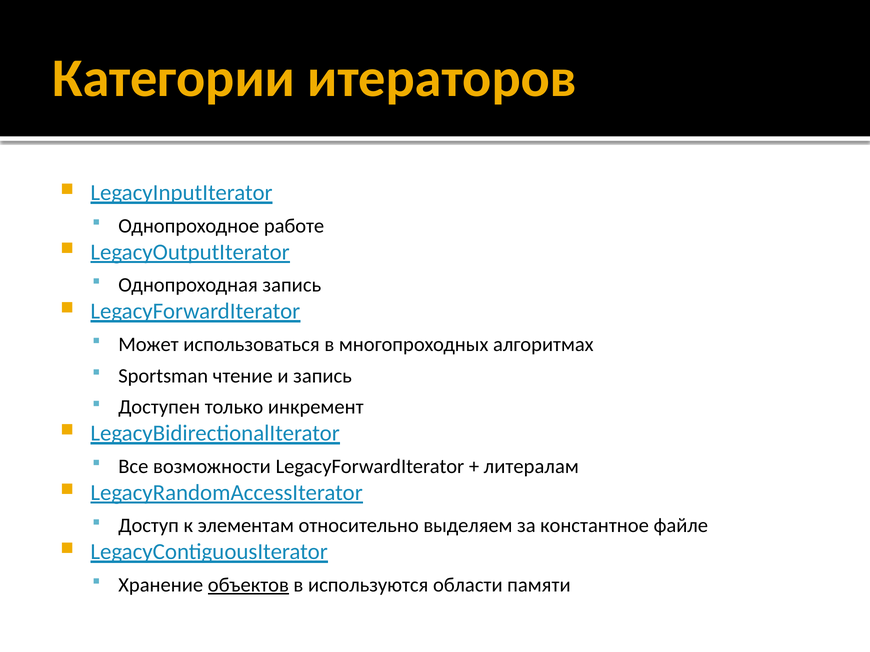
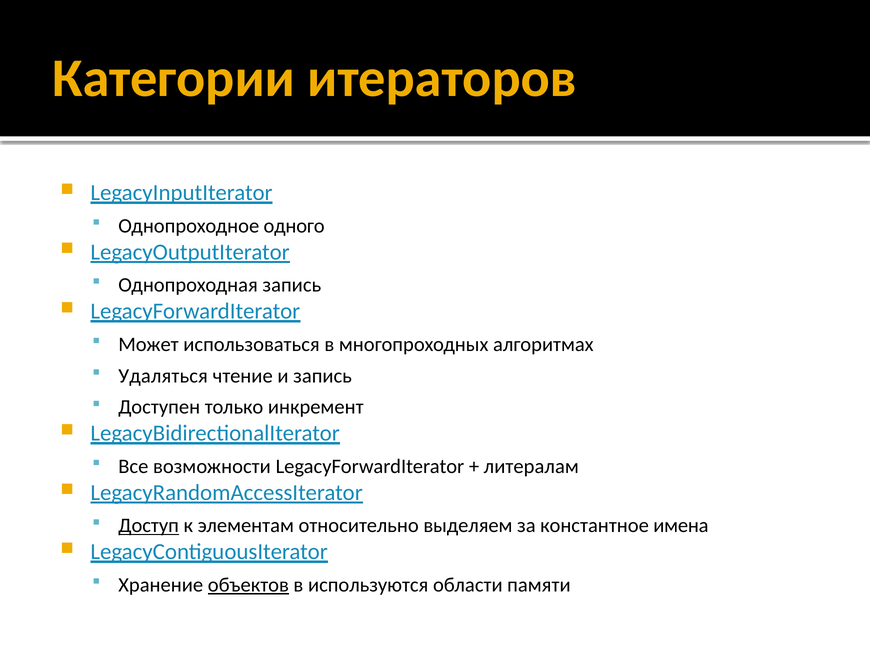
работе: работе -> одного
Sportsman: Sportsman -> Удаляться
Доступ underline: none -> present
файле: файле -> имена
